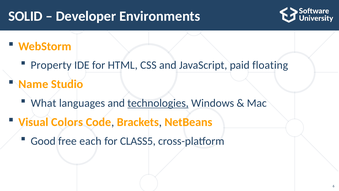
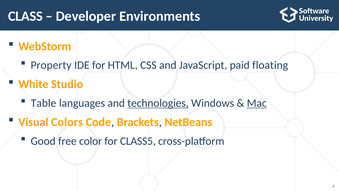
SOLID: SOLID -> CLASS
Name: Name -> White
What: What -> Table
Mac underline: none -> present
each: each -> color
